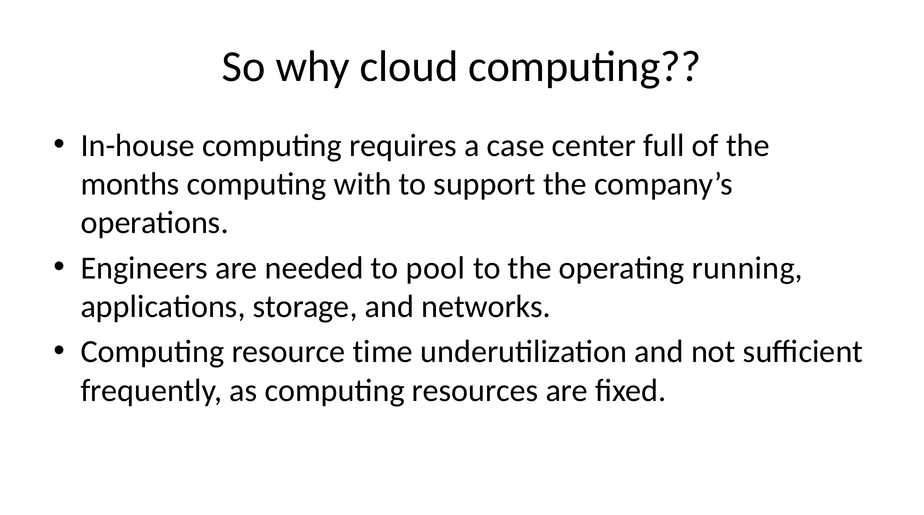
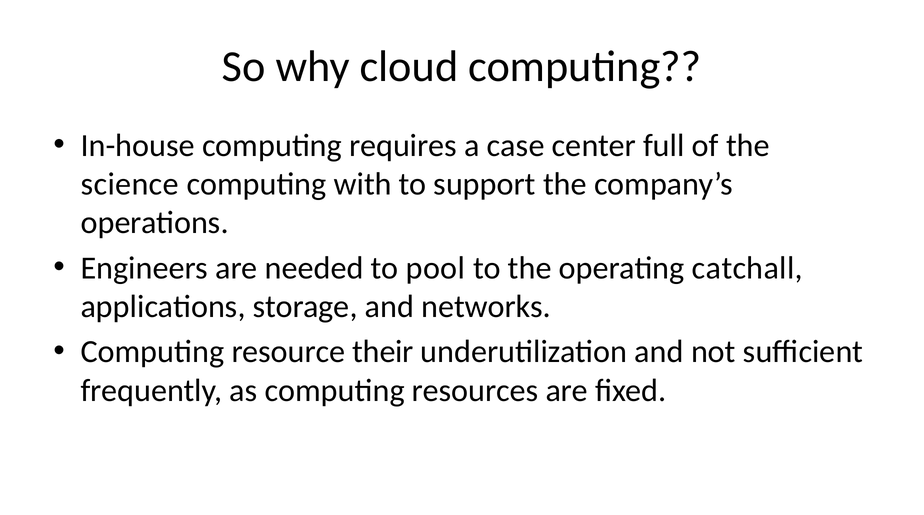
months: months -> science
running: running -> catchall
time: time -> their
